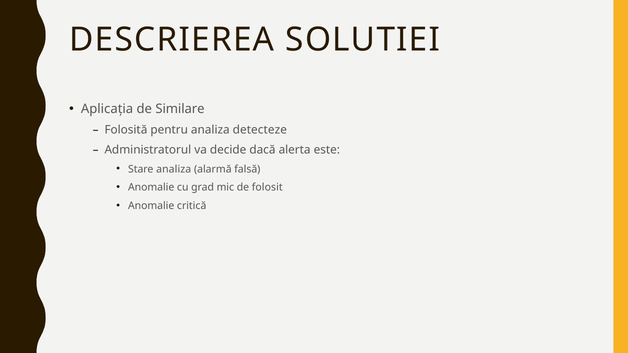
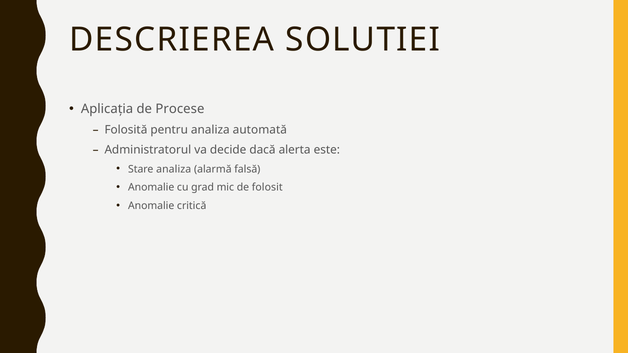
Similare: Similare -> Procese
detecteze: detecteze -> automată
